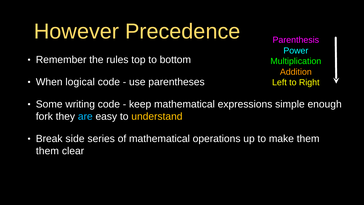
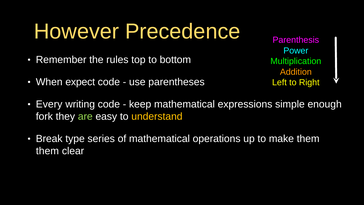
logical: logical -> expect
Some: Some -> Every
are colour: light blue -> light green
side: side -> type
